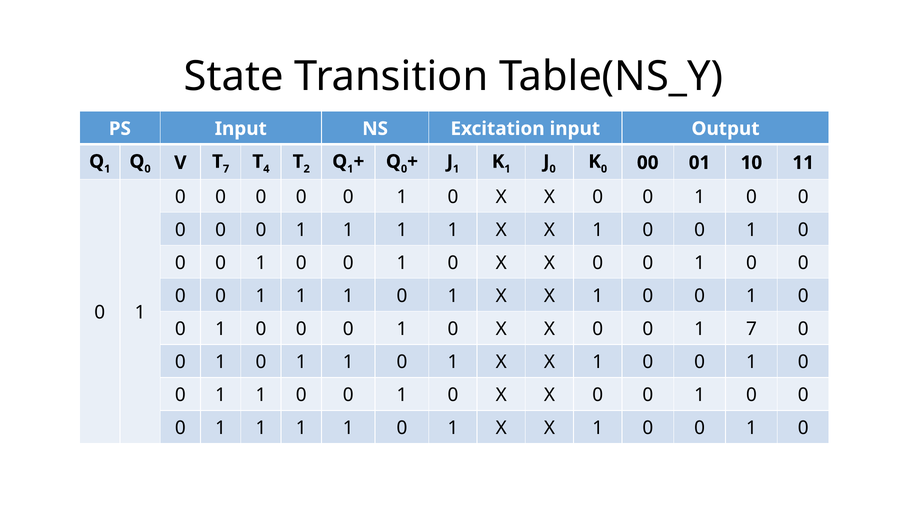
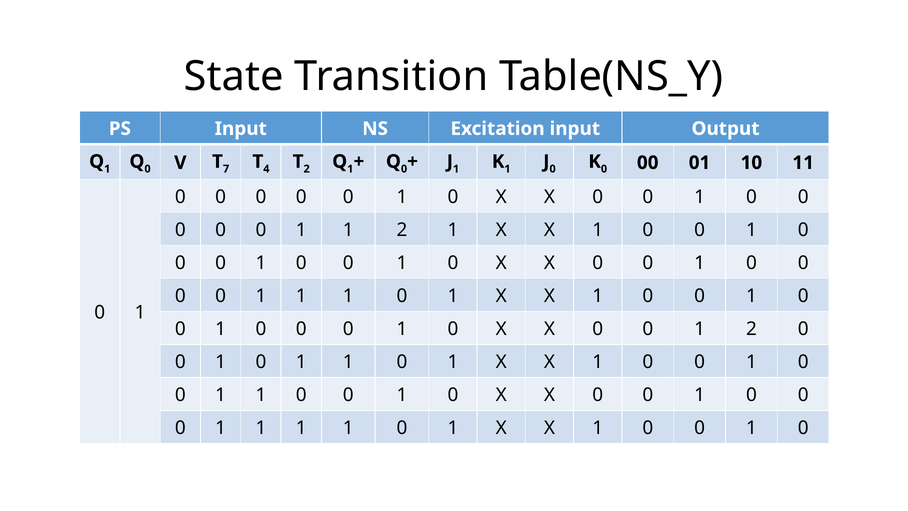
1 at (402, 230): 1 -> 2
0 1 7: 7 -> 2
